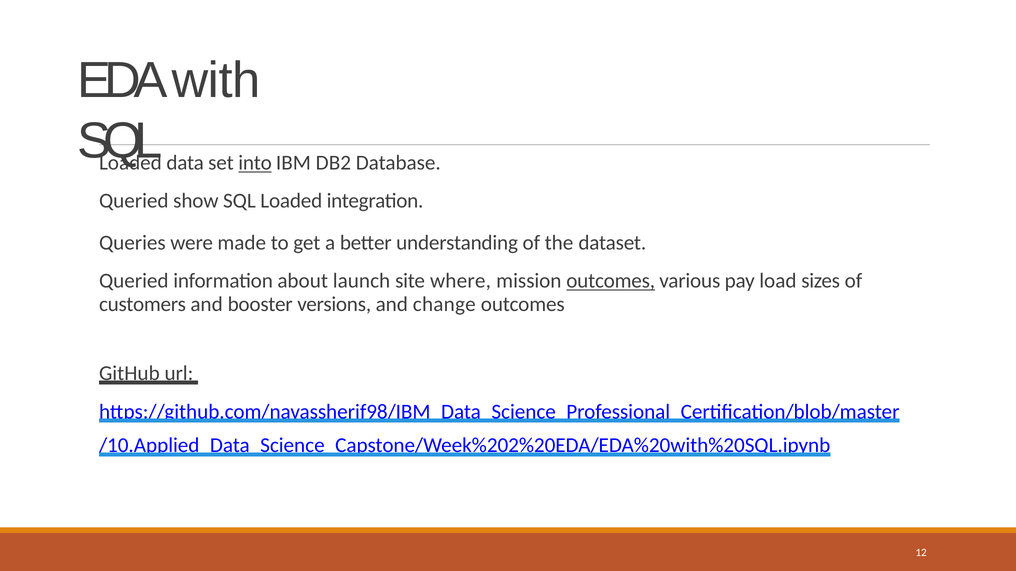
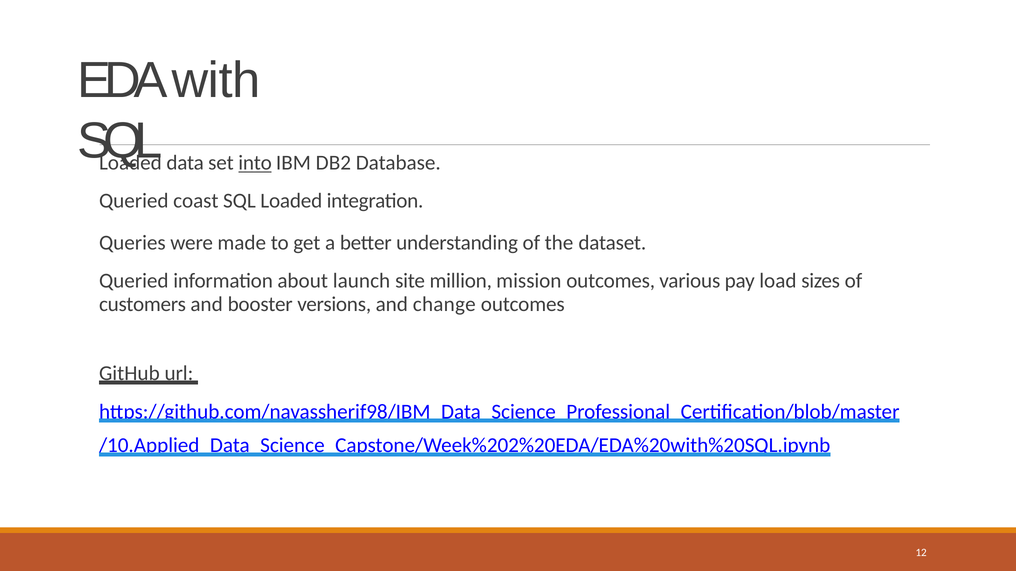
show: show -> coast
where: where -> million
outcomes at (611, 281) underline: present -> none
